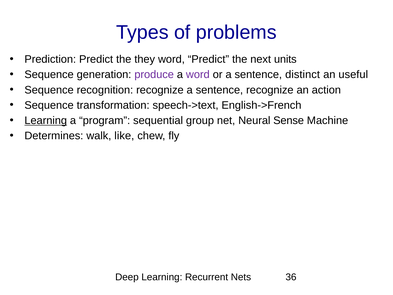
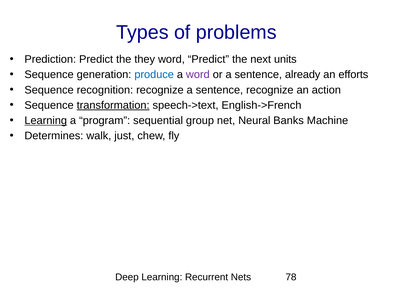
produce colour: purple -> blue
distinct: distinct -> already
useful: useful -> efforts
transformation underline: none -> present
Sense: Sense -> Banks
like: like -> just
36: 36 -> 78
